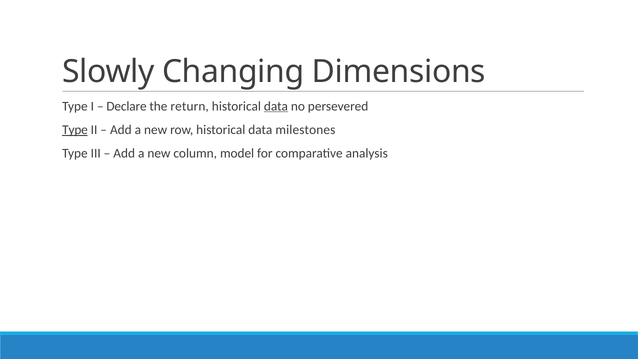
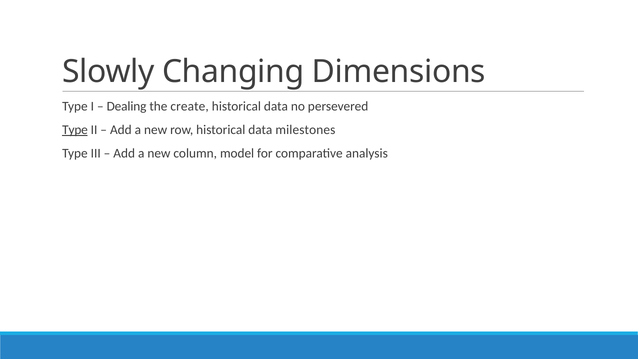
Declare: Declare -> Dealing
return: return -> create
data at (276, 106) underline: present -> none
